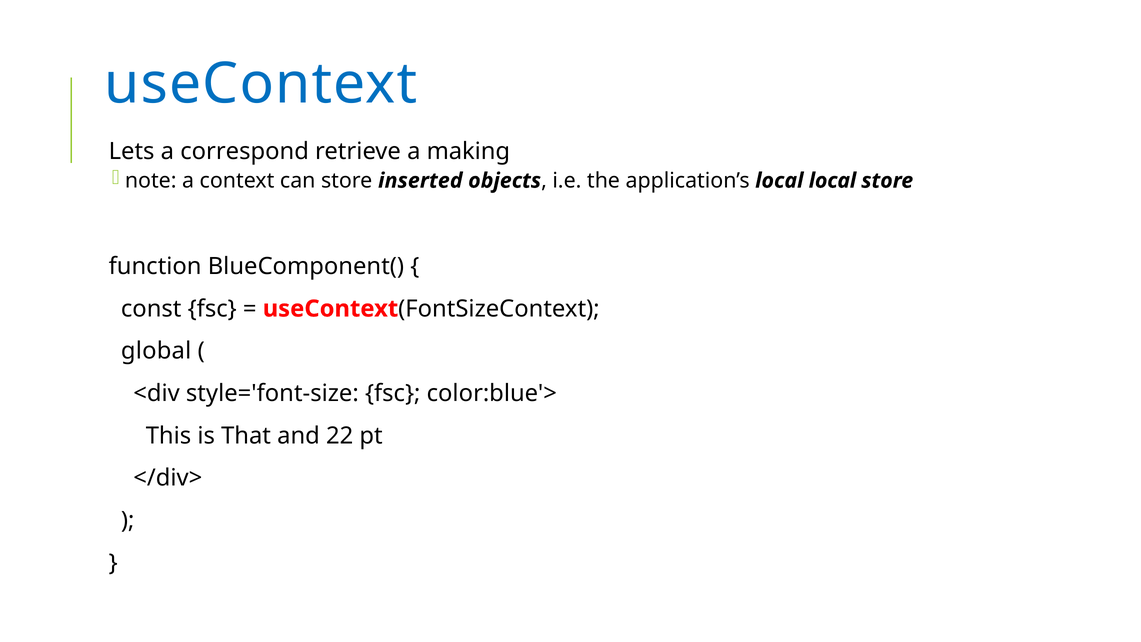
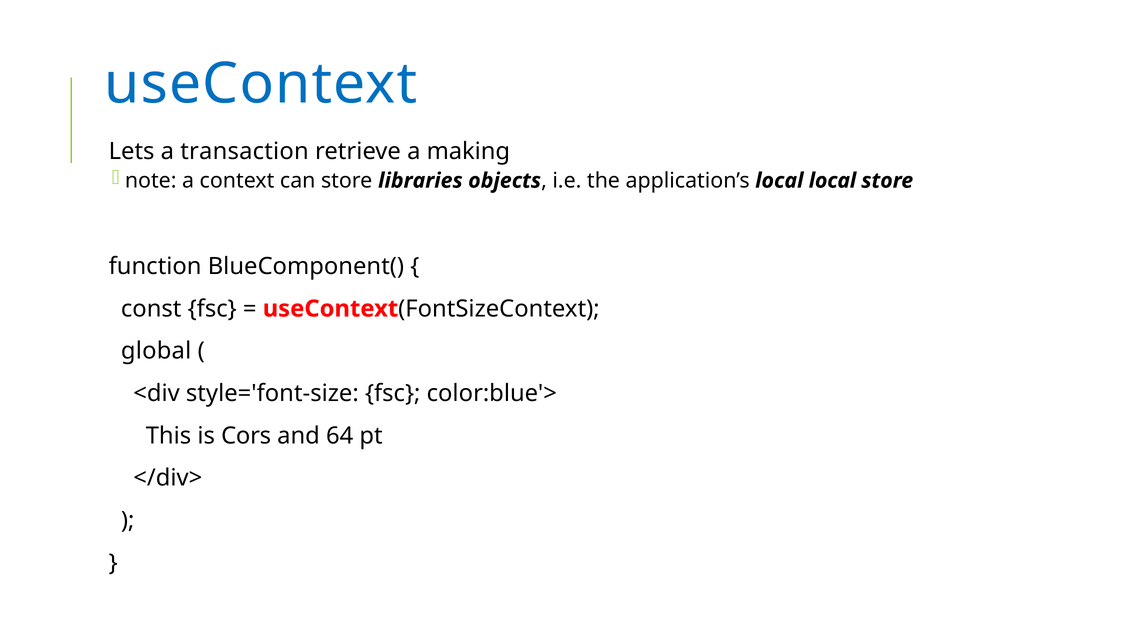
correspond: correspond -> transaction
inserted: inserted -> libraries
That: That -> Cors
22: 22 -> 64
